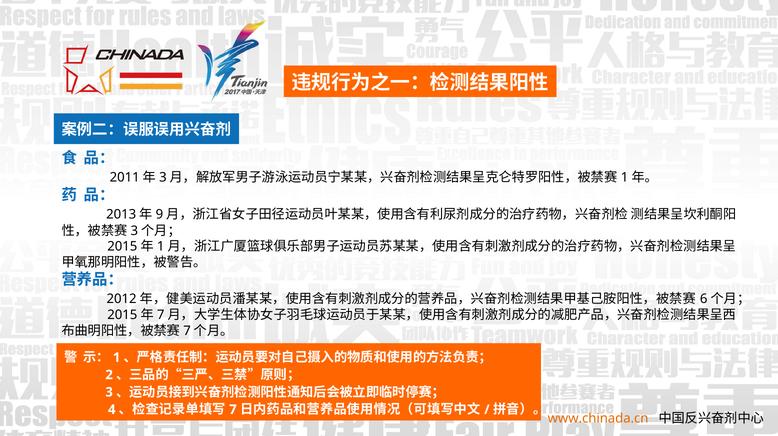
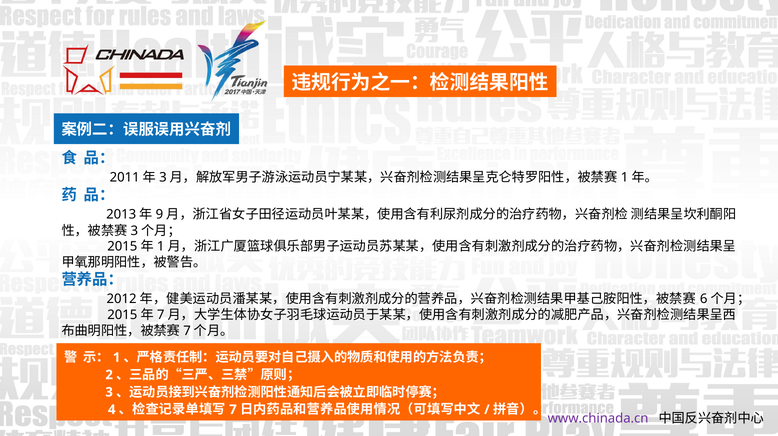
www.chinada.cn colour: orange -> purple
